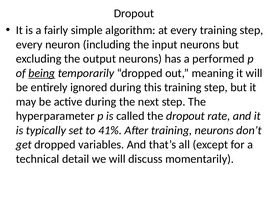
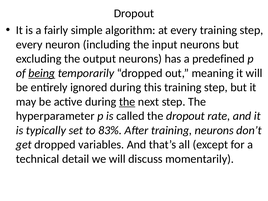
performed: performed -> predefined
the at (127, 102) underline: none -> present
41%: 41% -> 83%
